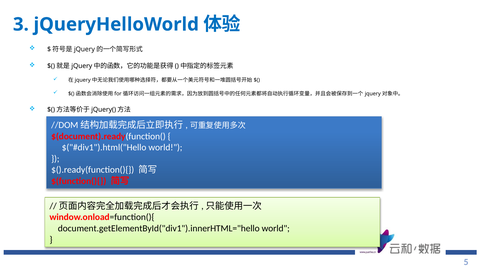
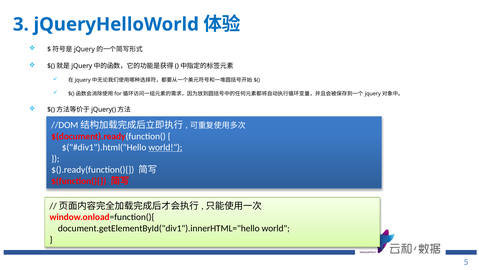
world at (165, 147) underline: none -> present
